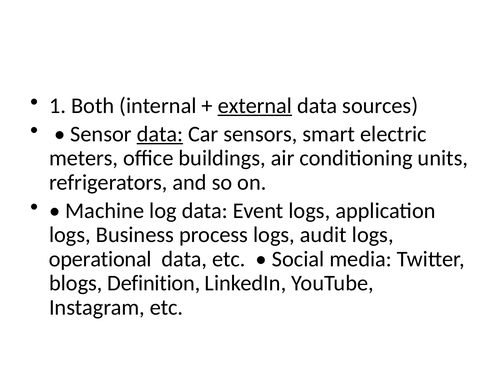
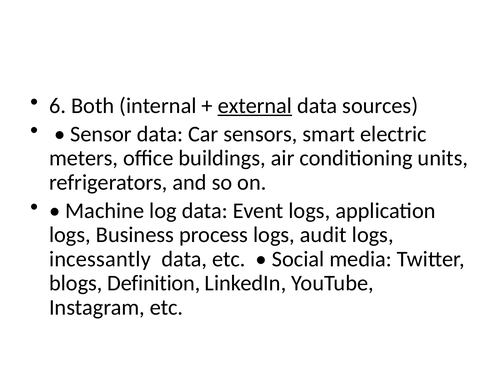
1: 1 -> 6
data at (160, 134) underline: present -> none
operational: operational -> incessantly
